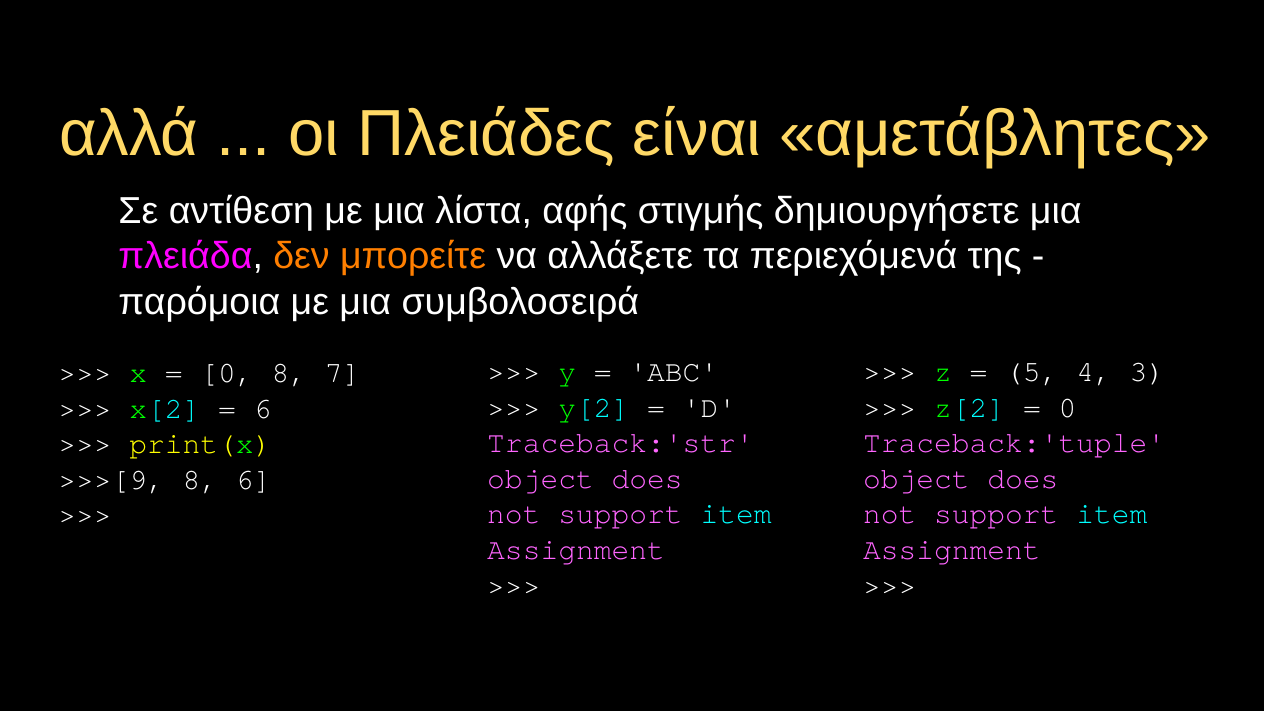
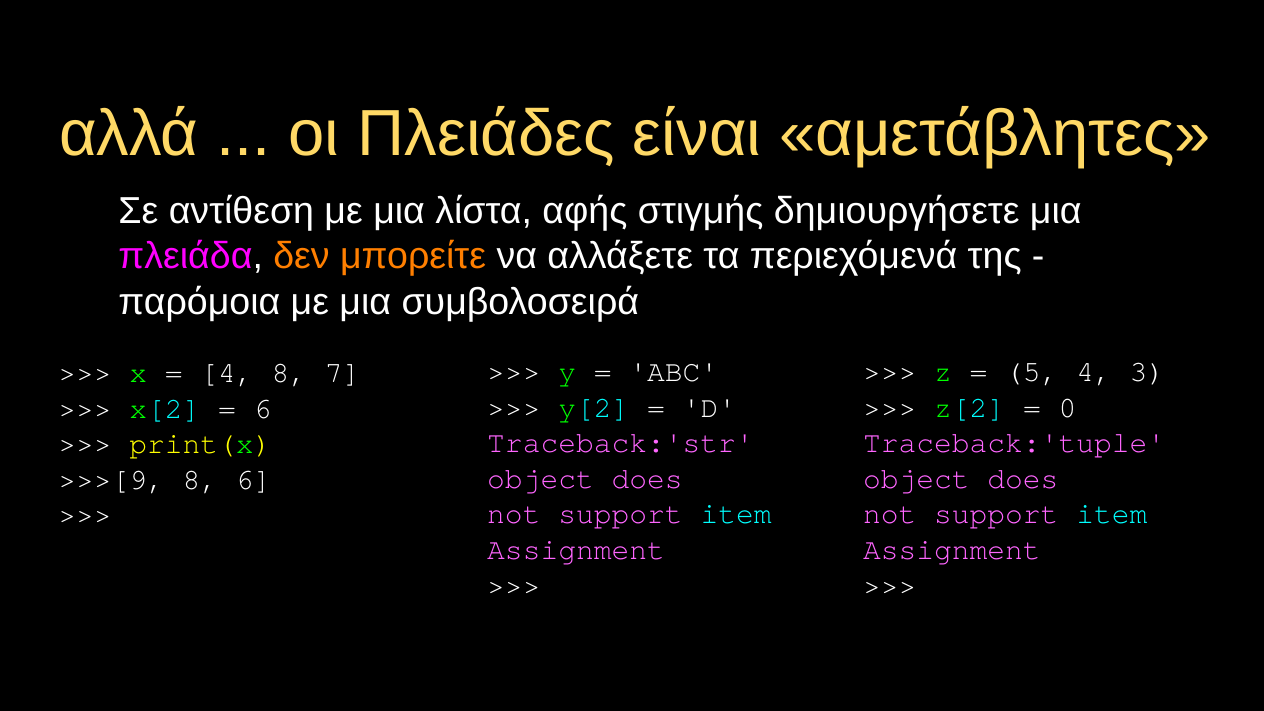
0 at (227, 373): 0 -> 4
